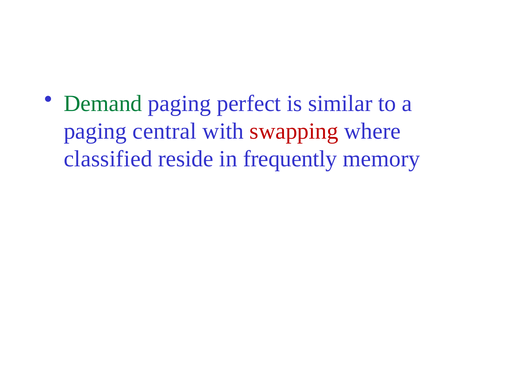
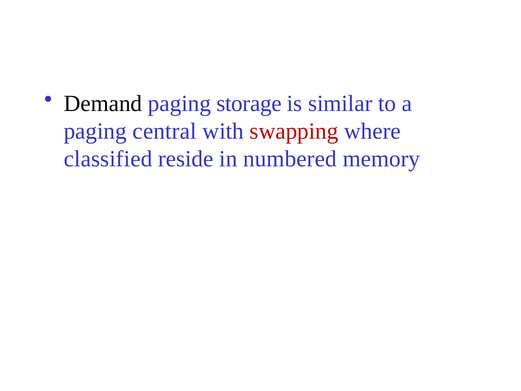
Demand colour: green -> black
perfect: perfect -> storage
frequently: frequently -> numbered
